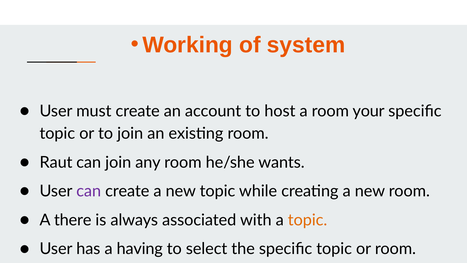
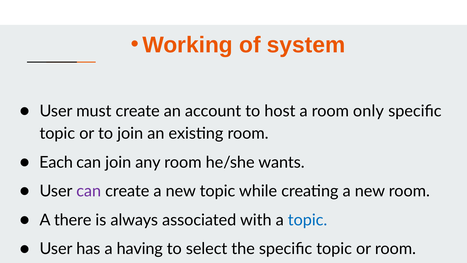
your: your -> only
Raut: Raut -> Each
topic at (308, 220) colour: orange -> blue
